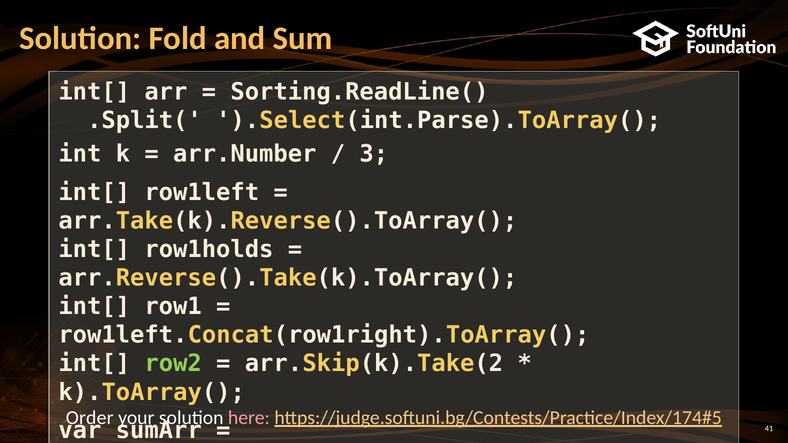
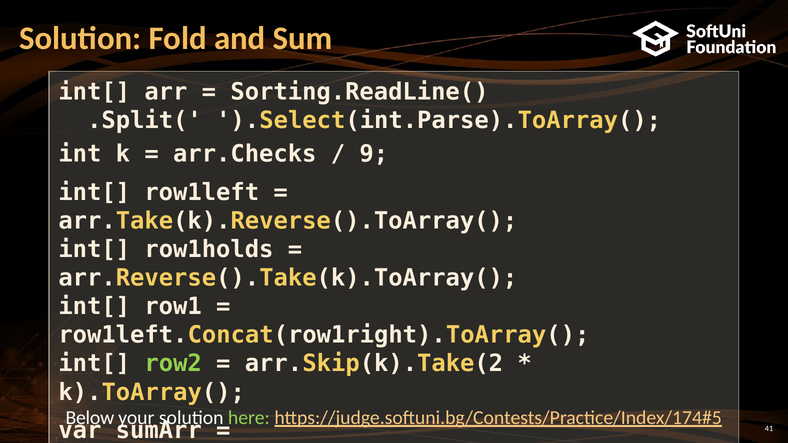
arr.Number: arr.Number -> arr.Checks
3: 3 -> 9
Order: Order -> Below
here colour: pink -> light green
